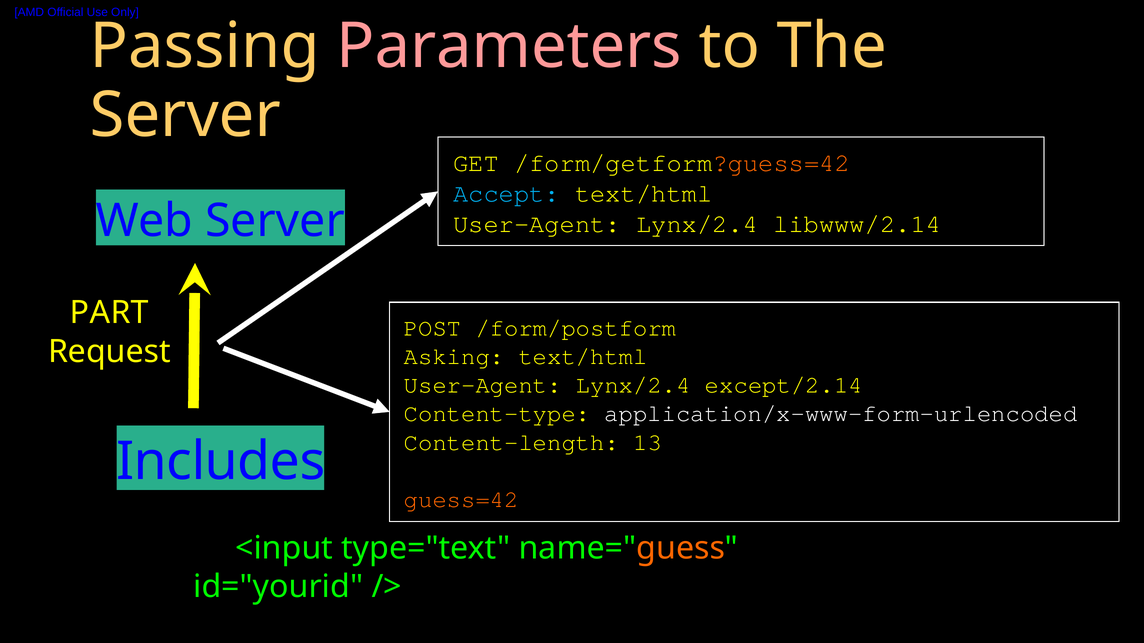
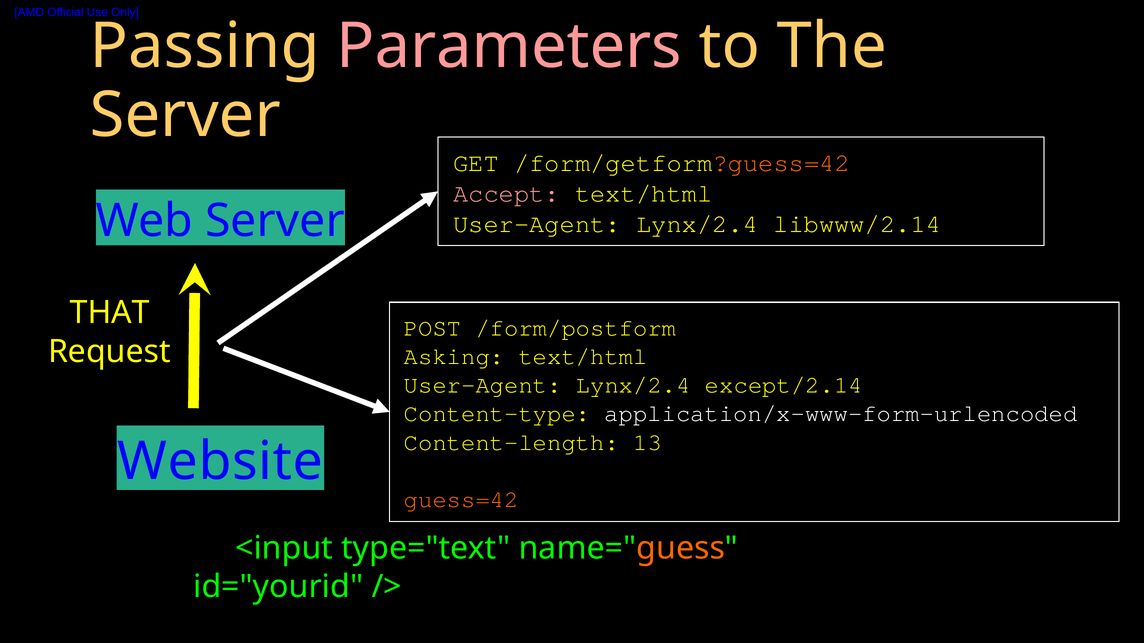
Accept colour: light blue -> pink
PART: PART -> THAT
Includes: Includes -> Website
